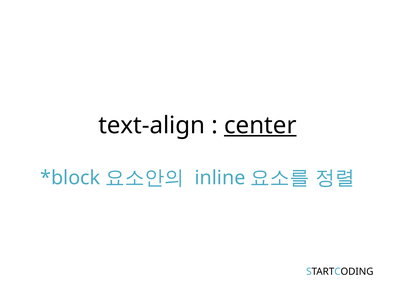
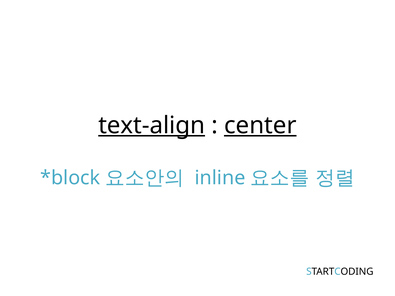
text-align underline: none -> present
